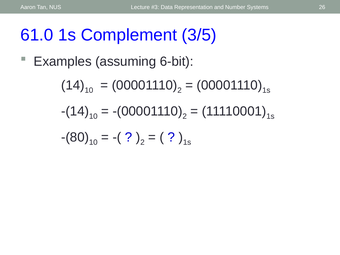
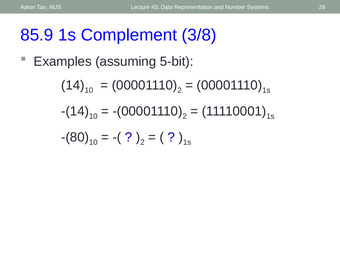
61.0: 61.0 -> 85.9
3/5: 3/5 -> 3/8
6-bit: 6-bit -> 5-bit
